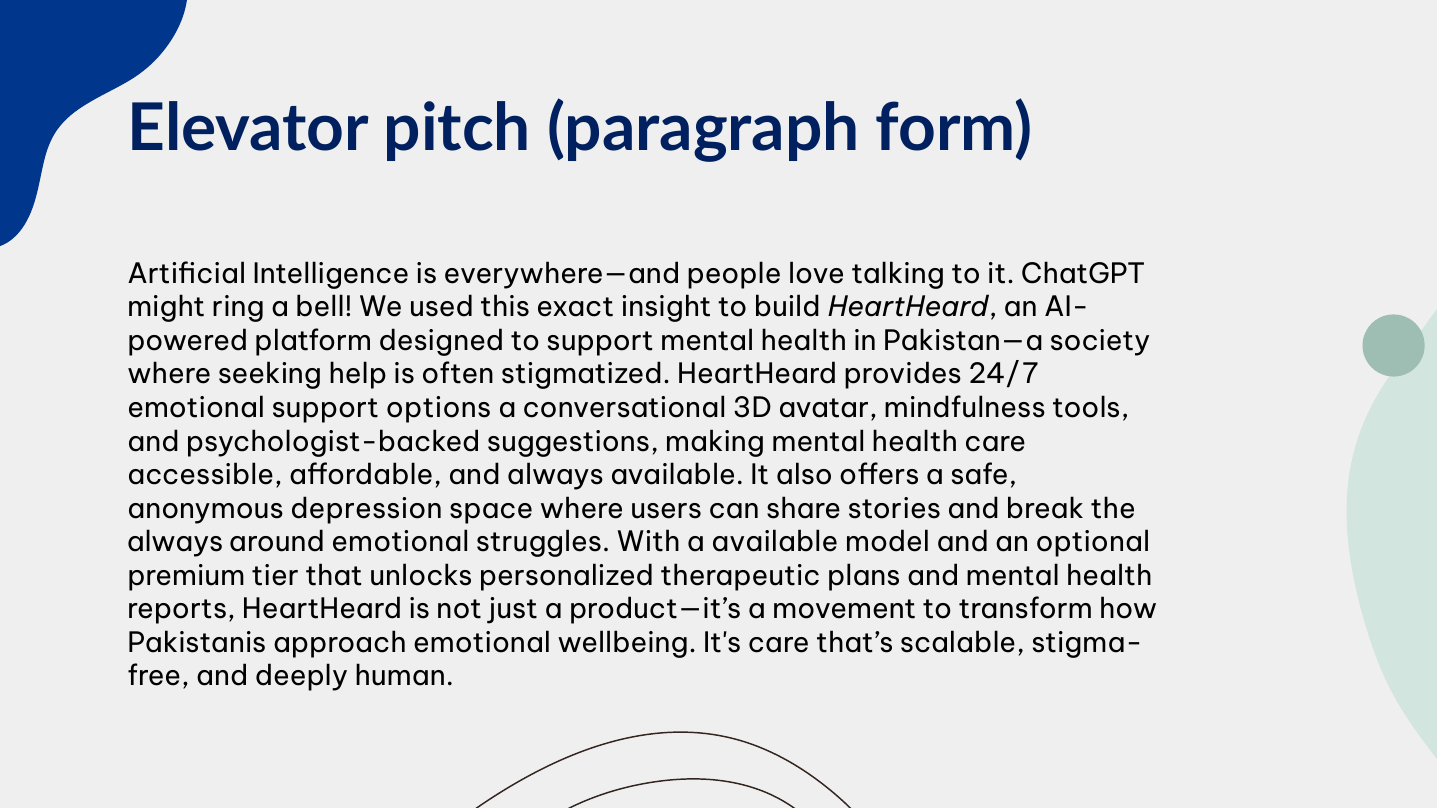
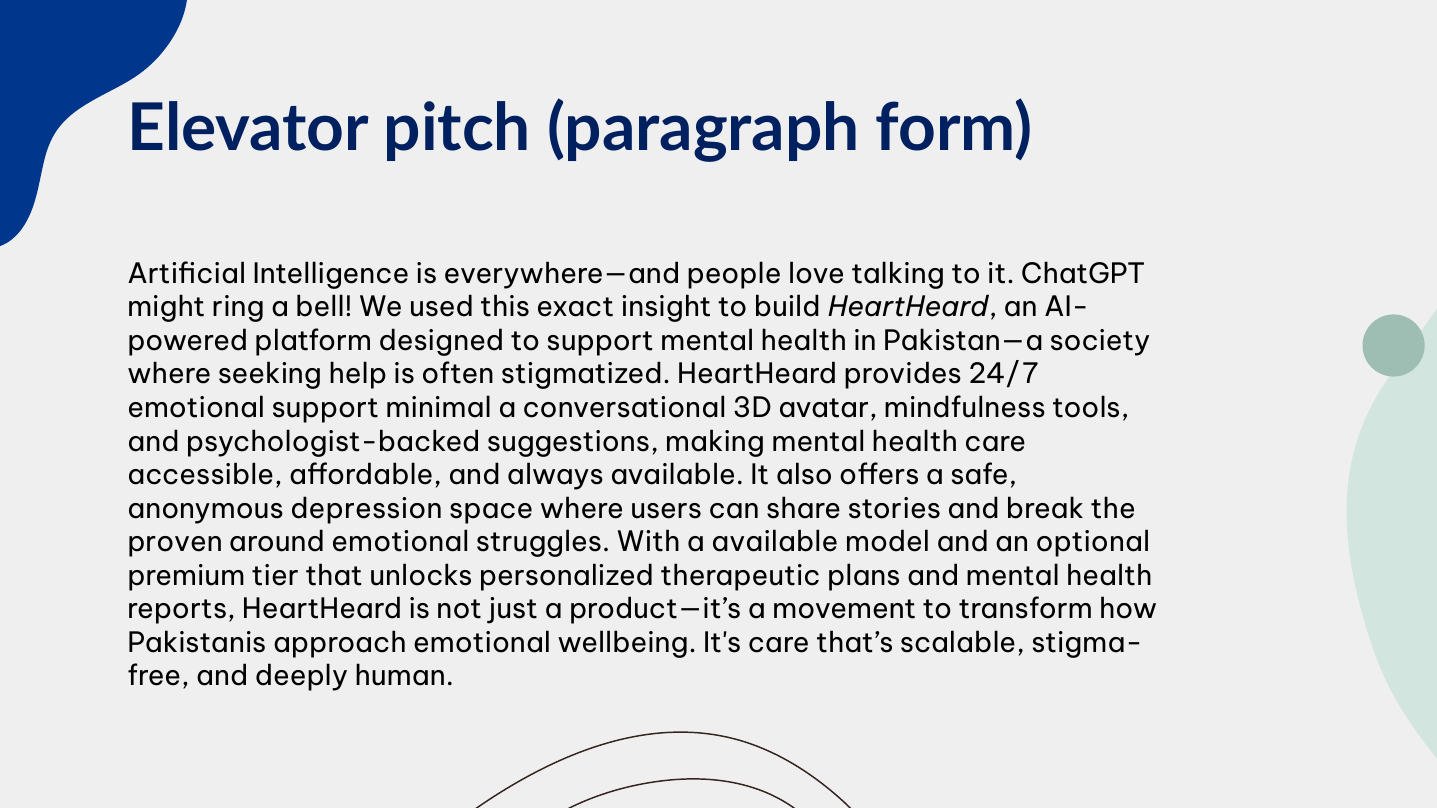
options: options -> minimal
always at (175, 543): always -> proven
